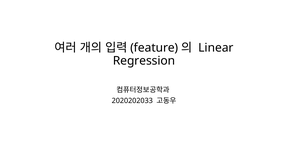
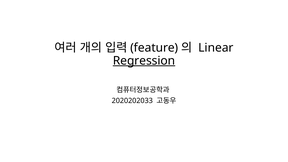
Regression underline: none -> present
